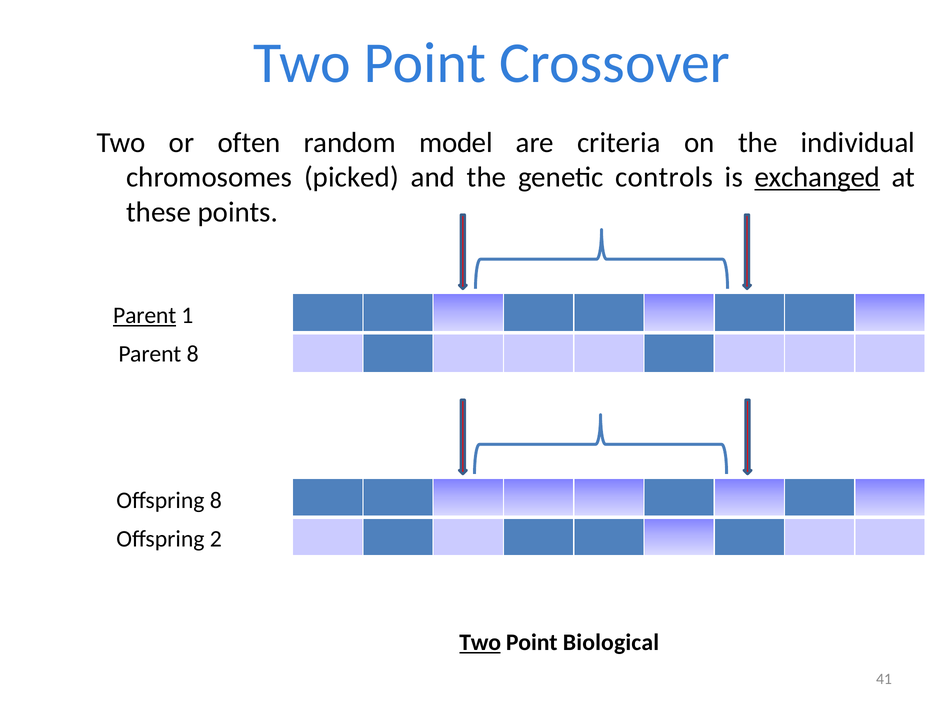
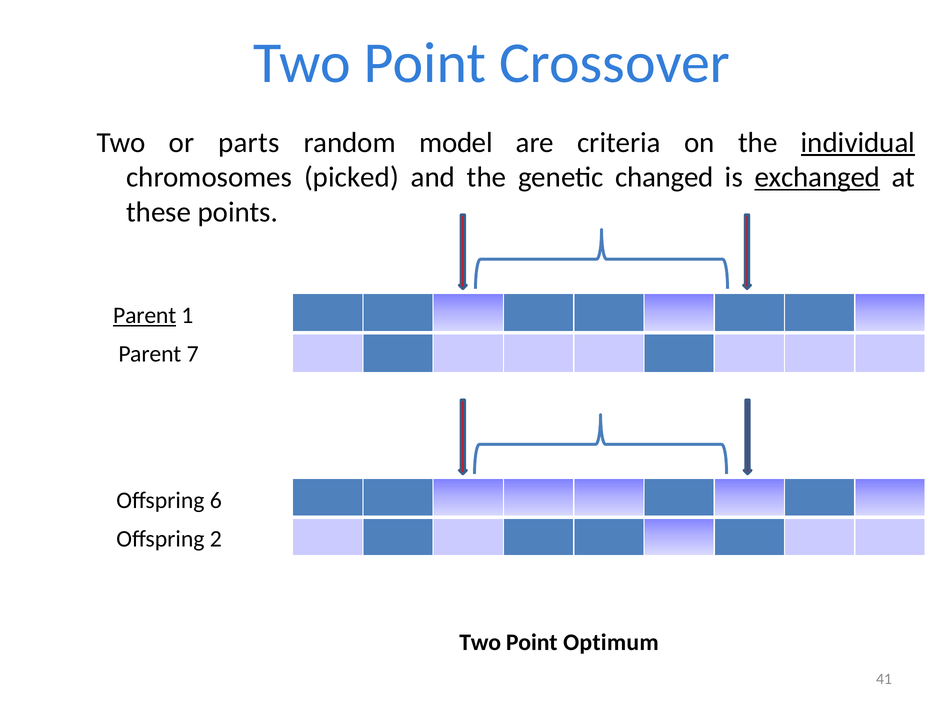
often: often -> parts
individual underline: none -> present
controls: controls -> changed
Parent 8: 8 -> 7
Offspring 8: 8 -> 6
Two at (480, 643) underline: present -> none
Biological: Biological -> Optimum
